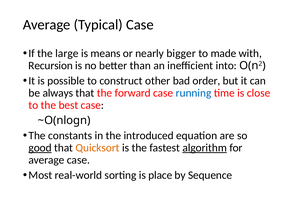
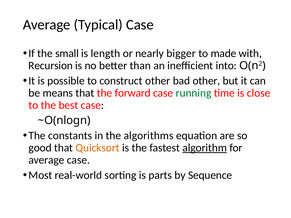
large: large -> small
means: means -> length
bad order: order -> other
always: always -> means
running colour: blue -> green
introduced: introduced -> algorithms
good underline: present -> none
place: place -> parts
